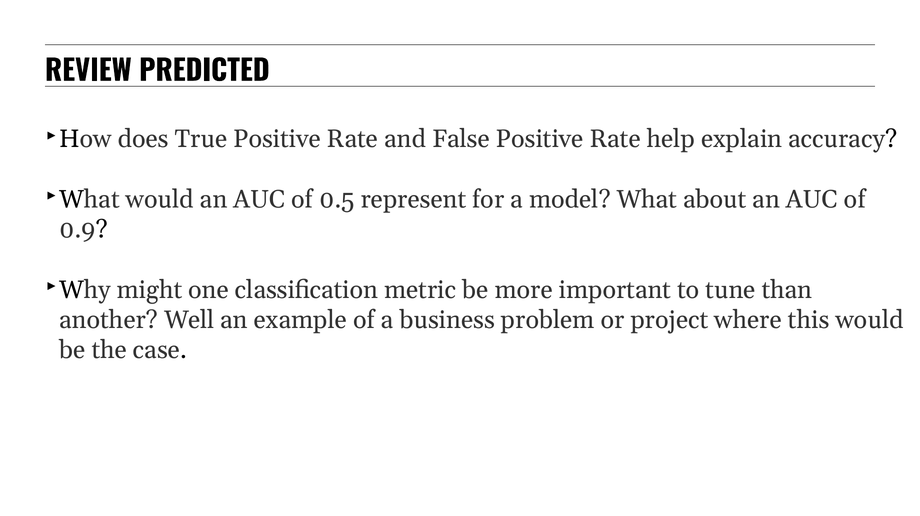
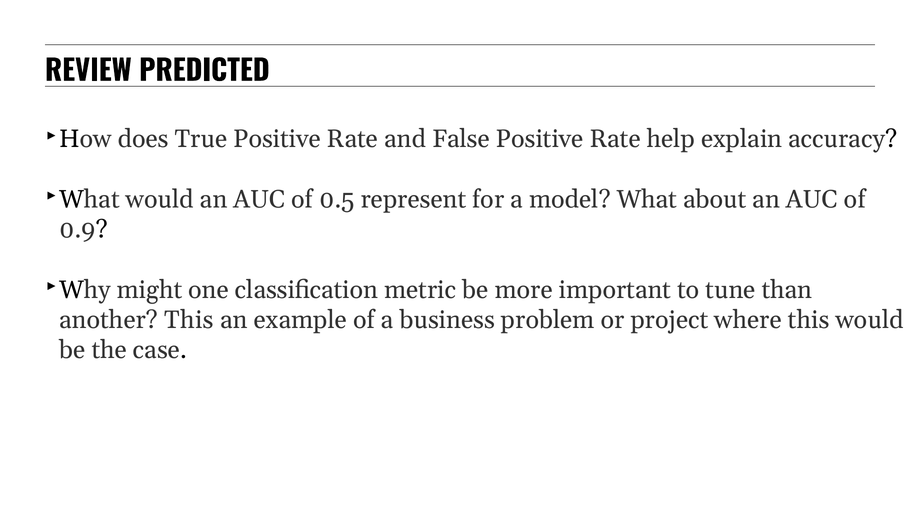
Well at (189, 320): Well -> This
